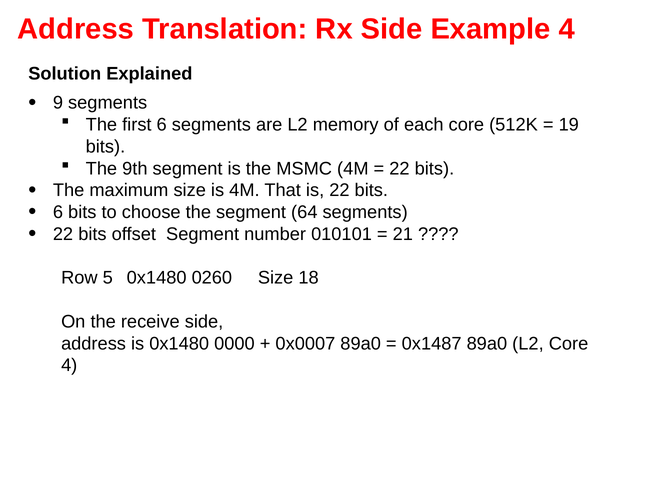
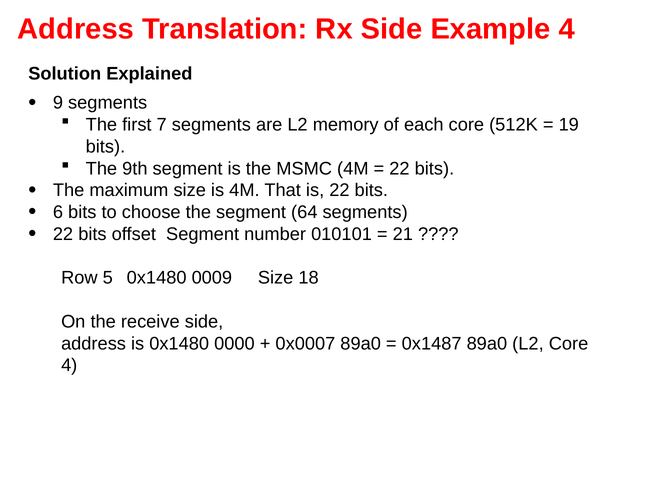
first 6: 6 -> 7
0260: 0260 -> 0009
